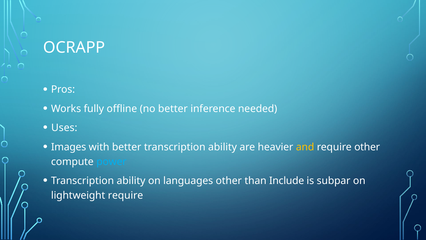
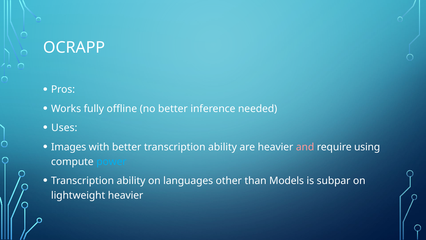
and colour: yellow -> pink
require other: other -> using
Include: Include -> Models
lightweight require: require -> heavier
